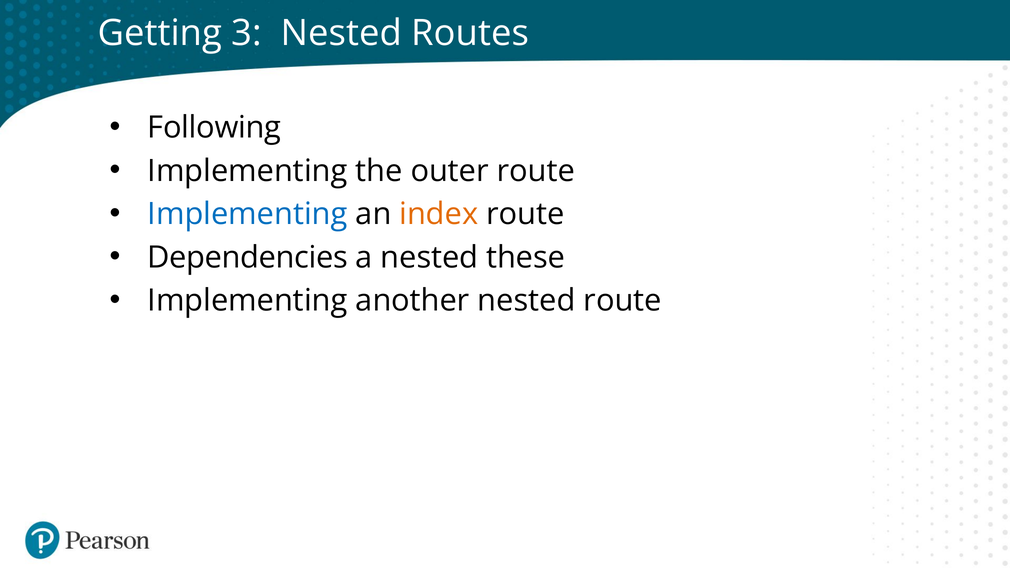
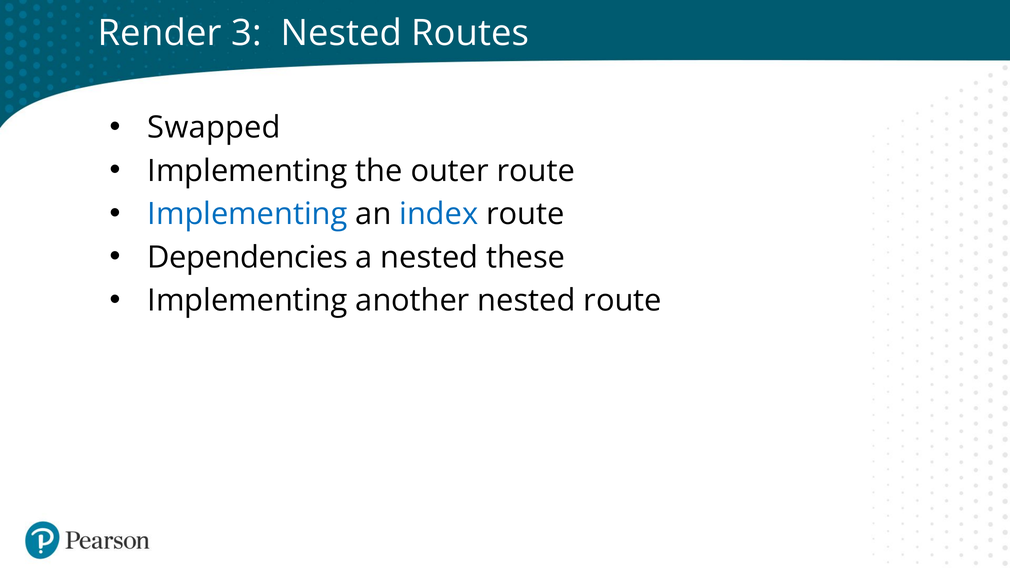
Getting: Getting -> Render
Following: Following -> Swapped
index colour: orange -> blue
